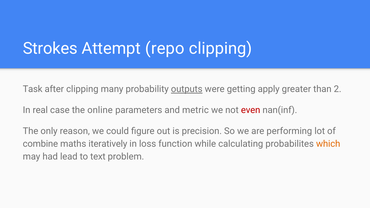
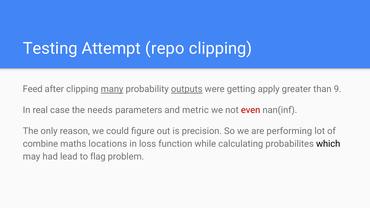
Strokes: Strokes -> Testing
Task: Task -> Feed
many underline: none -> present
2: 2 -> 9
online: online -> needs
iteratively: iteratively -> locations
which colour: orange -> black
text: text -> flag
